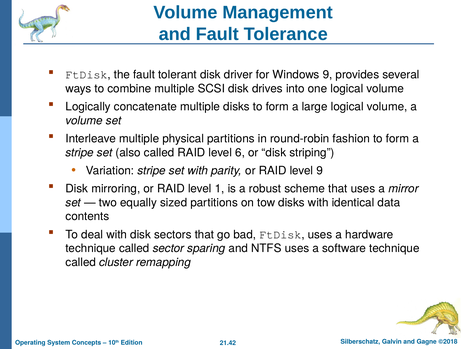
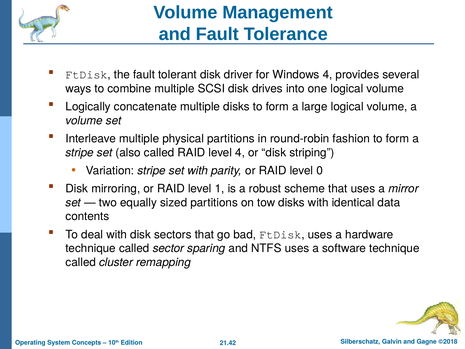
Windows 9: 9 -> 4
level 6: 6 -> 4
level 9: 9 -> 0
